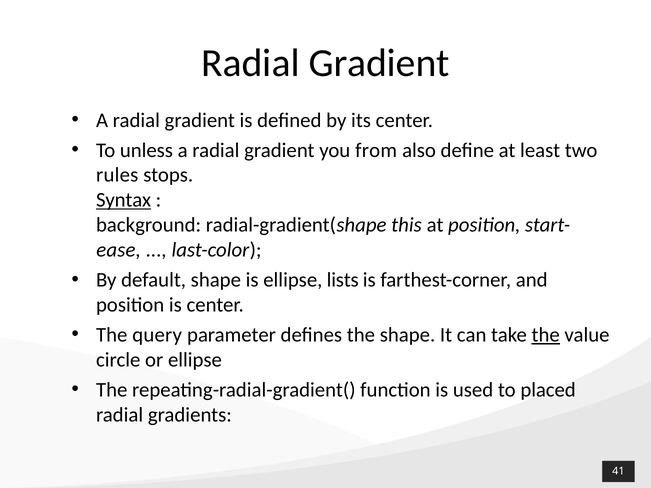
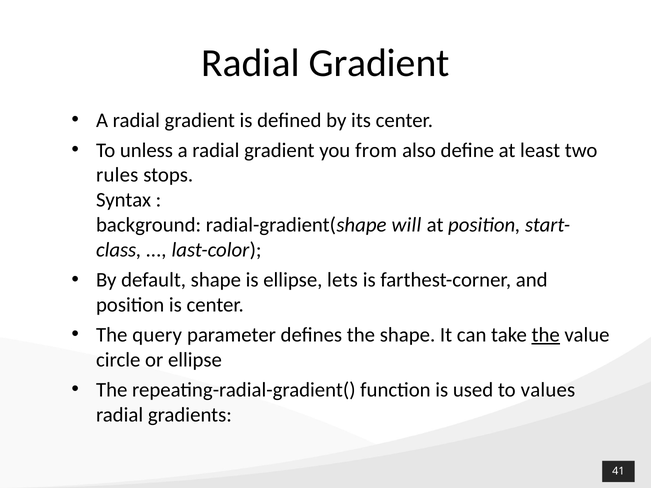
Syntax underline: present -> none
this: this -> will
ease: ease -> class
lists: lists -> lets
placed: placed -> values
